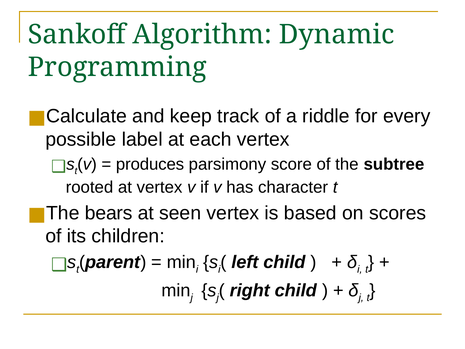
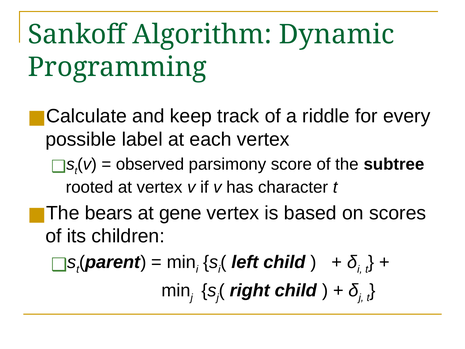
produces: produces -> observed
seen: seen -> gene
